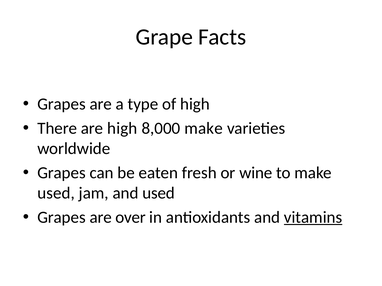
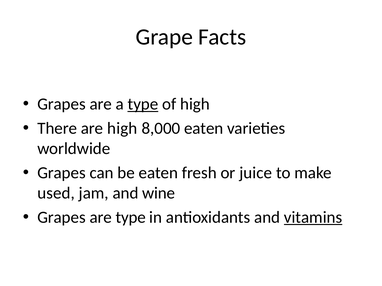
type at (143, 104) underline: none -> present
8,000 make: make -> eaten
wine: wine -> juice
and used: used -> wine
are over: over -> type
